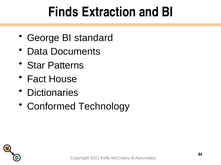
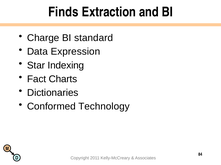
George: George -> Charge
Documents: Documents -> Expression
Patterns: Patterns -> Indexing
House: House -> Charts
